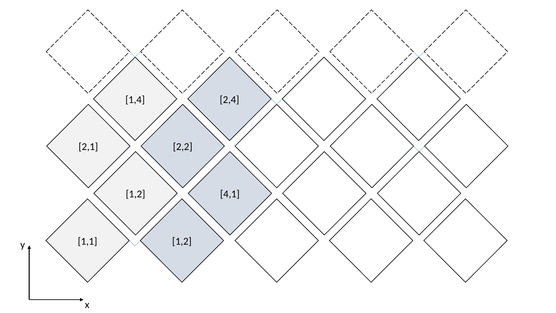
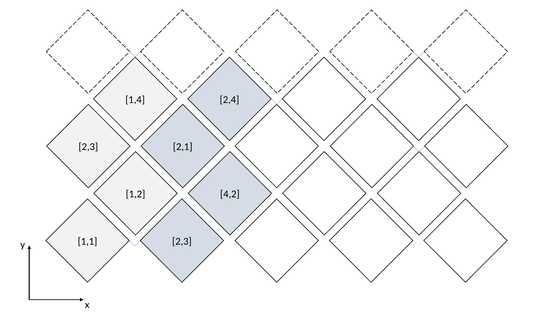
2,1 at (88, 147): 2,1 -> 2,3
2,2: 2,2 -> 2,1
4,1: 4,1 -> 4,2
1,1 1,2: 1,2 -> 2,3
